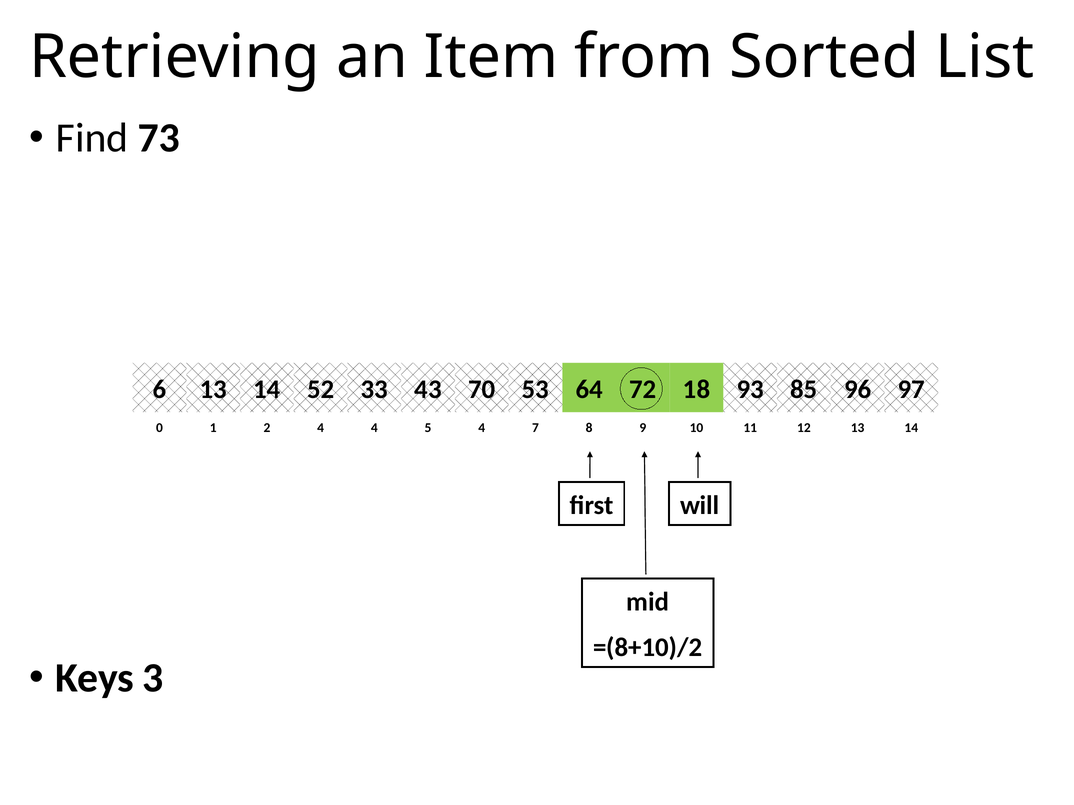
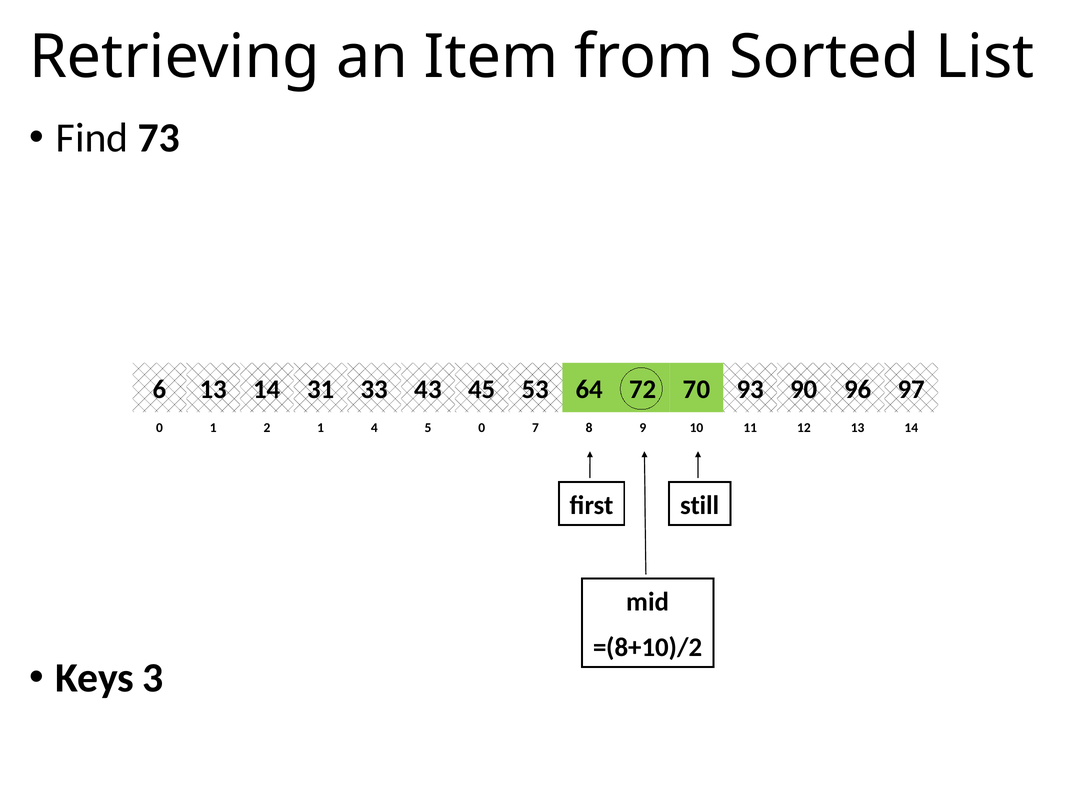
52: 52 -> 31
70: 70 -> 45
18: 18 -> 70
85: 85 -> 90
1 4: 4 -> 1
4 at (482, 428): 4 -> 0
will: will -> still
